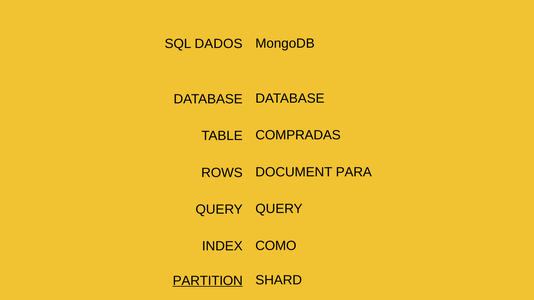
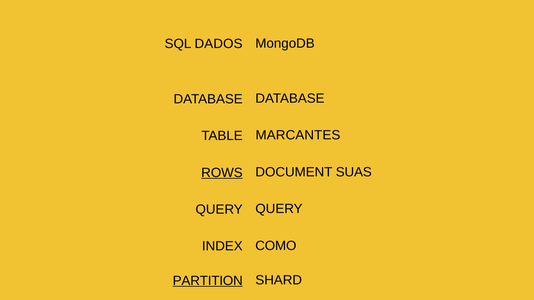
COMPRADAS: COMPRADAS -> MARCANTES
PARA: PARA -> SUAS
ROWS underline: none -> present
